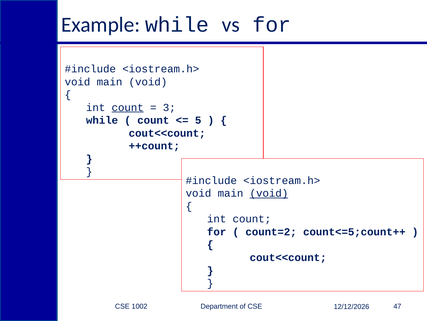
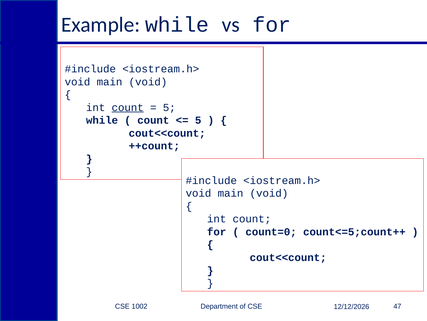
3 at (169, 107): 3 -> 5
void at (269, 193) underline: present -> none
count=2: count=2 -> count=0
